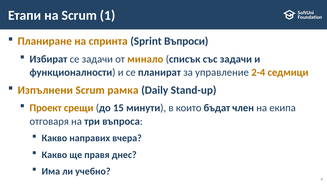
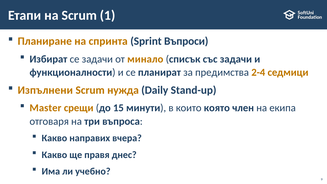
управление: управление -> предимства
рамка: рамка -> нужда
Проект: Проект -> Master
бъдат: бъдат -> която
